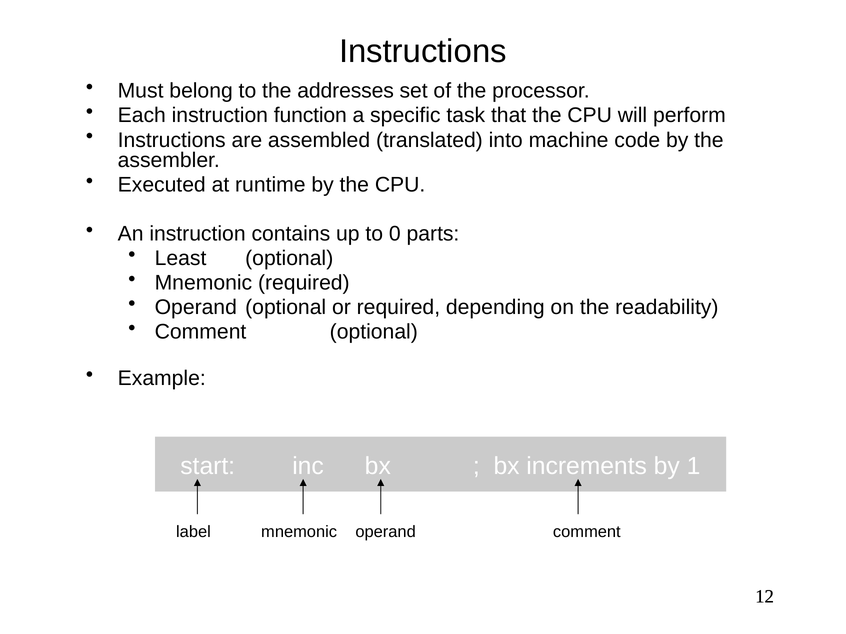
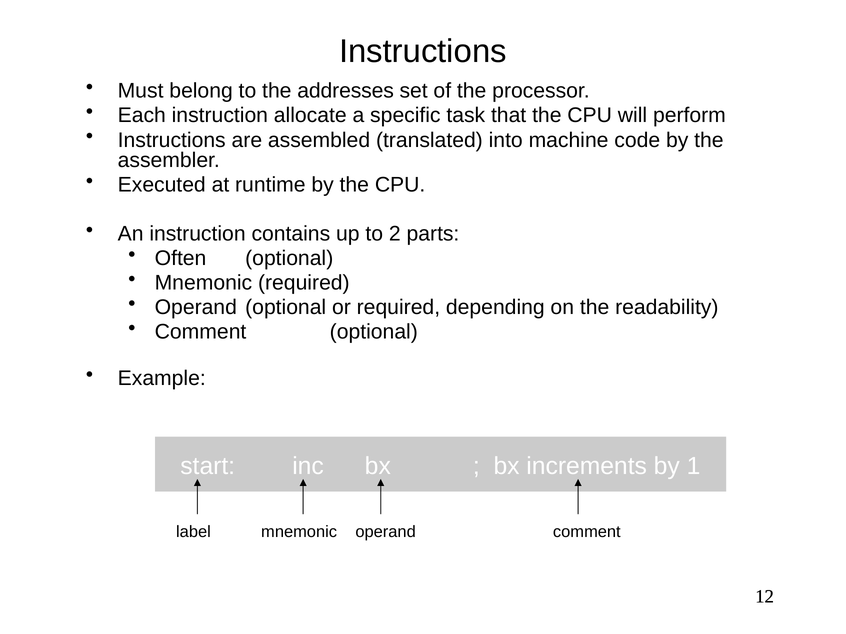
function: function -> allocate
0: 0 -> 2
Least: Least -> Often
